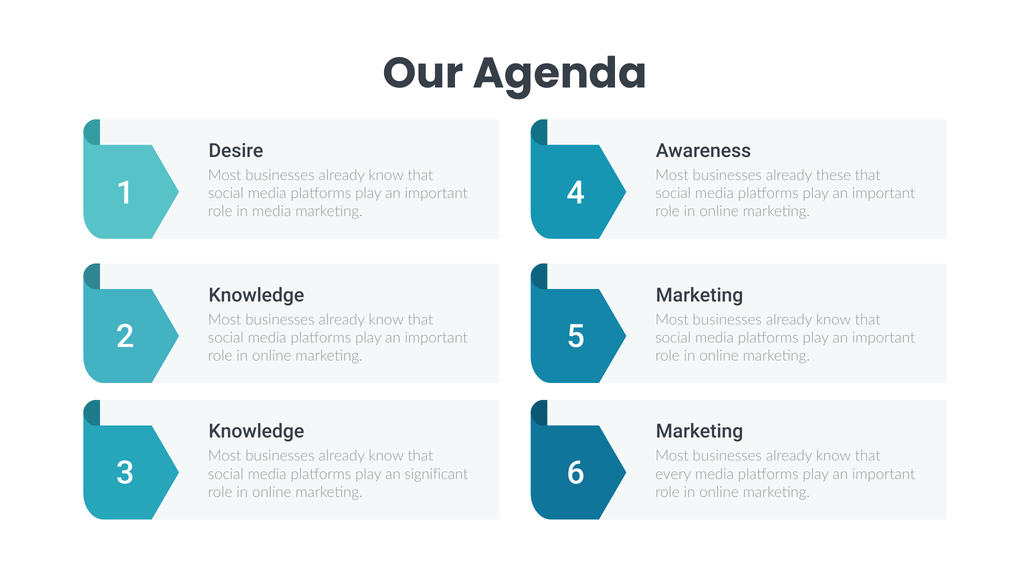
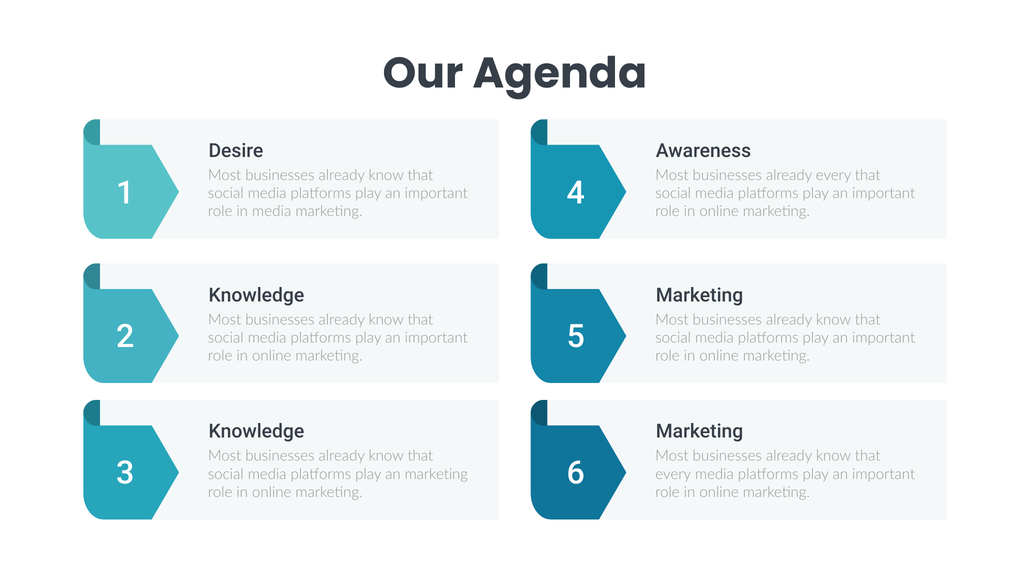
already these: these -> every
an significant: significant -> marketing
